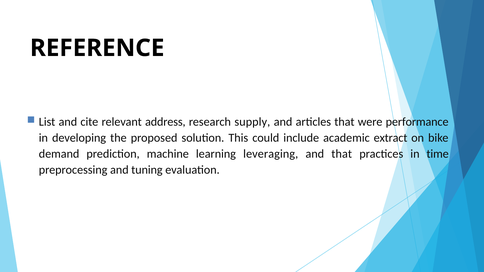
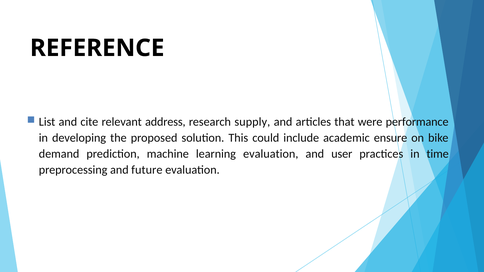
extract: extract -> ensure
learning leveraging: leveraging -> evaluation
and that: that -> user
tuning: tuning -> future
